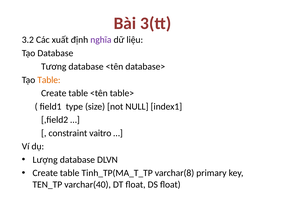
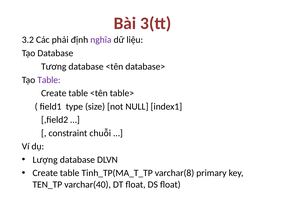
xuất: xuất -> phải
Table at (49, 80) colour: orange -> purple
vaitro: vaitro -> chuỗi
